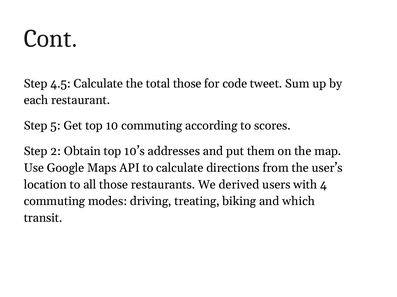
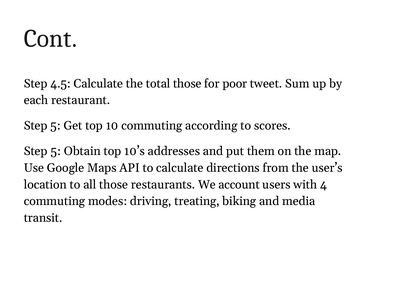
code: code -> poor
2 at (56, 152): 2 -> 5
derived: derived -> account
which: which -> media
